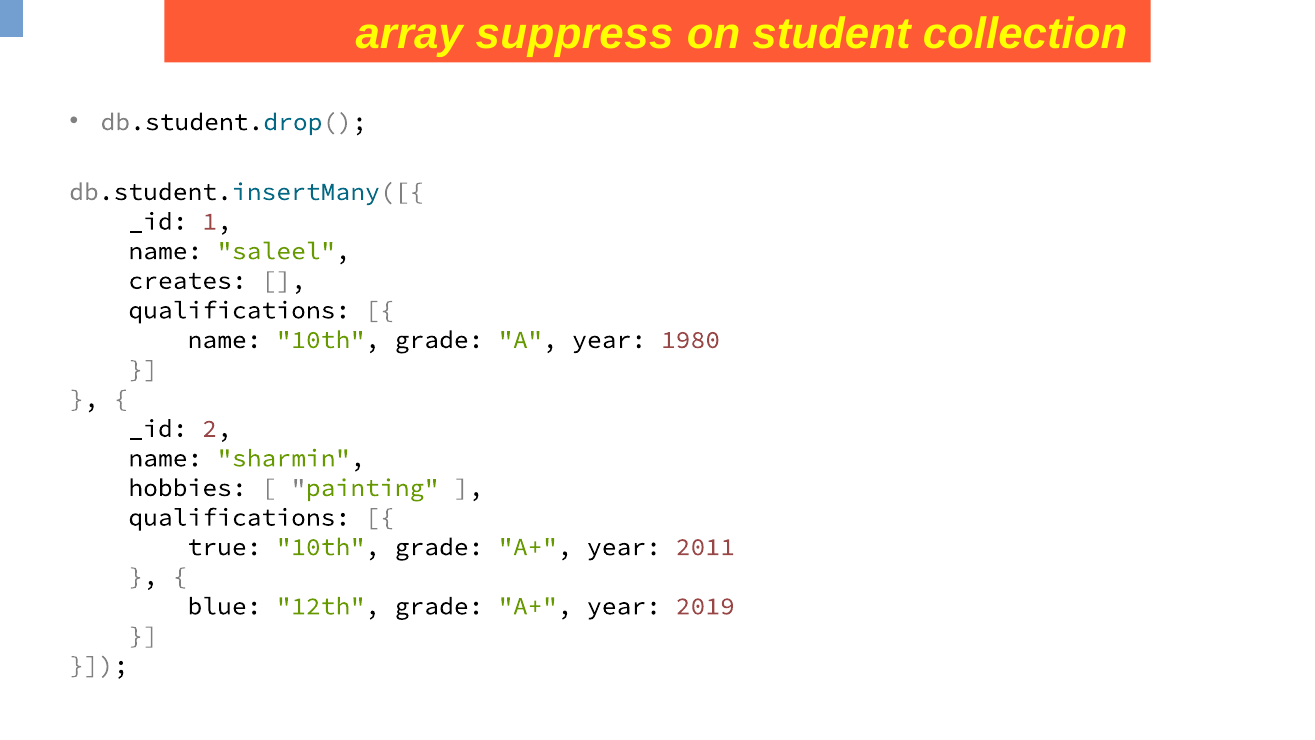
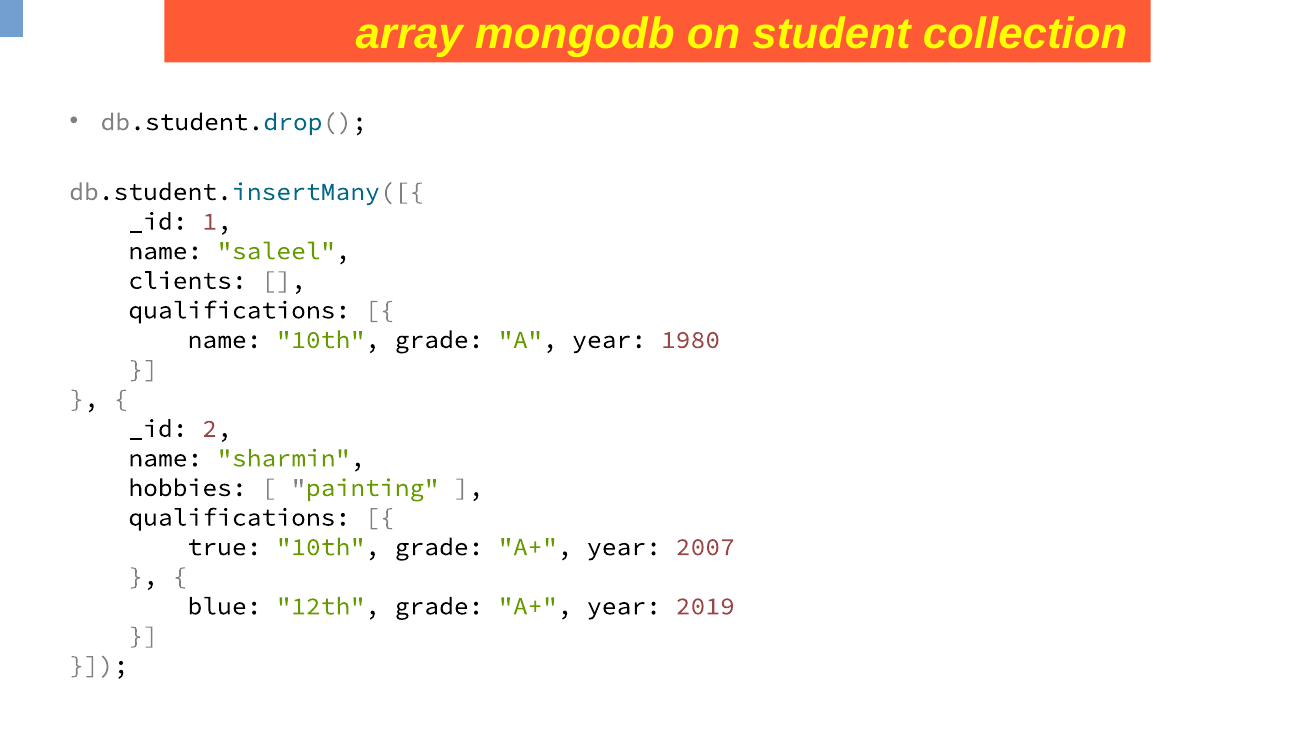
suppress: suppress -> mongodb
creates: creates -> clients
2011: 2011 -> 2007
